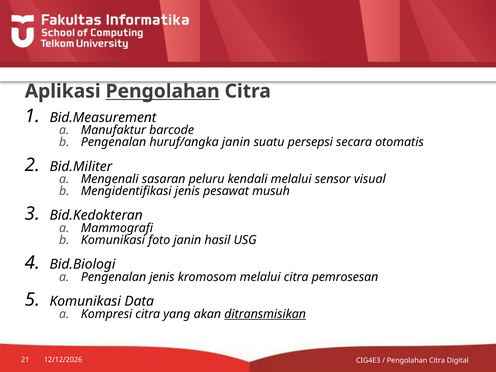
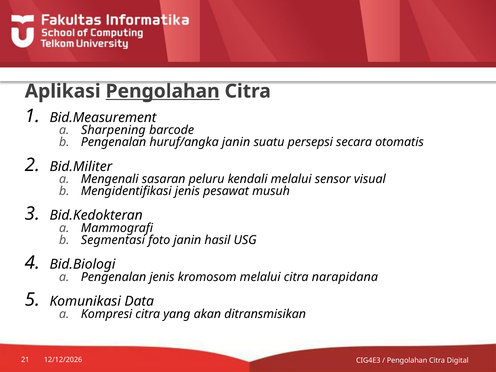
Manufaktur: Manufaktur -> Sharpening
Komunikasi at (113, 240): Komunikasi -> Segmentasi
pemrosesan: pemrosesan -> narapidana
ditransmisikan underline: present -> none
